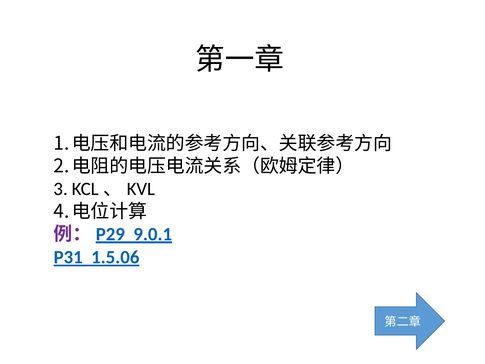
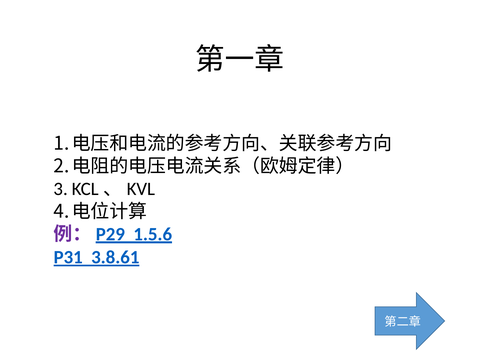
9.0.1: 9.0.1 -> 1.5.6
1.5.06: 1.5.06 -> 3.8.61
